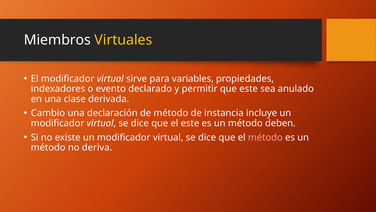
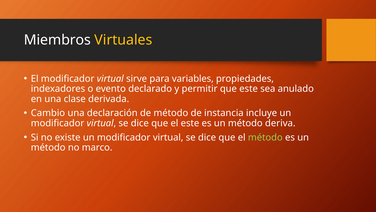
deben: deben -> deriva
método at (265, 137) colour: pink -> light green
deriva: deriva -> marco
